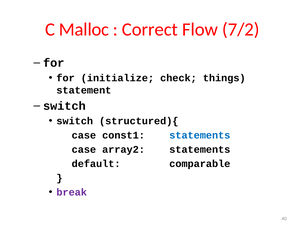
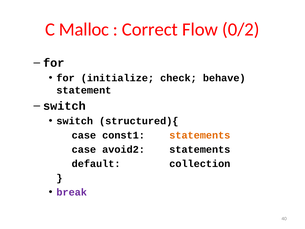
7/2: 7/2 -> 0/2
things: things -> behave
statements at (200, 135) colour: blue -> orange
array2: array2 -> avoid2
comparable: comparable -> collection
